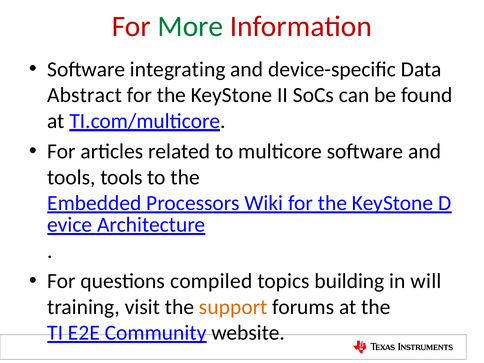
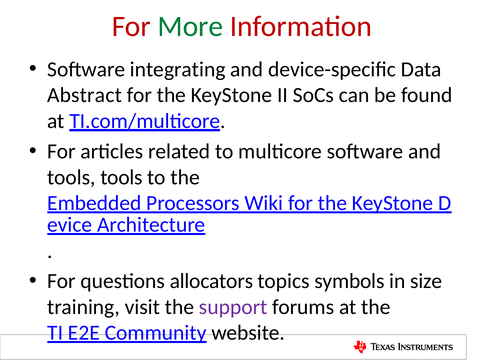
compiled: compiled -> allocators
building: building -> symbols
will: will -> size
support colour: orange -> purple
